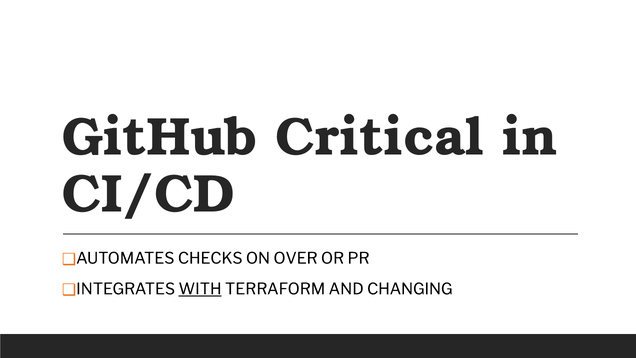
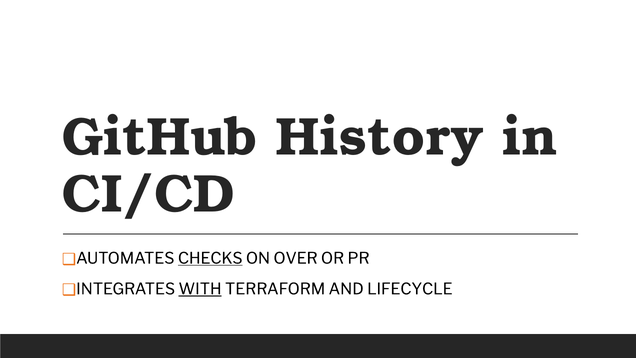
Critical: Critical -> History
CHECKS underline: none -> present
CHANGING: CHANGING -> LIFECYCLE
